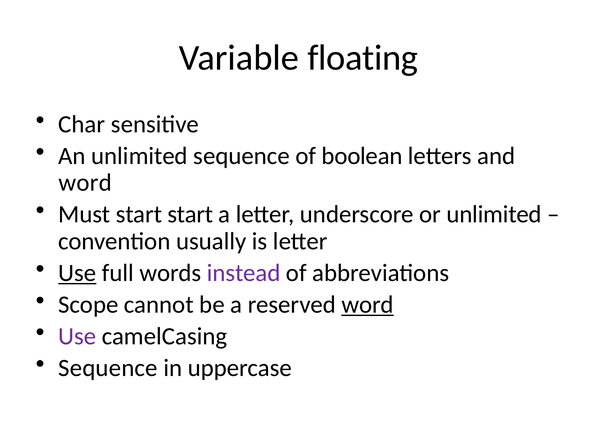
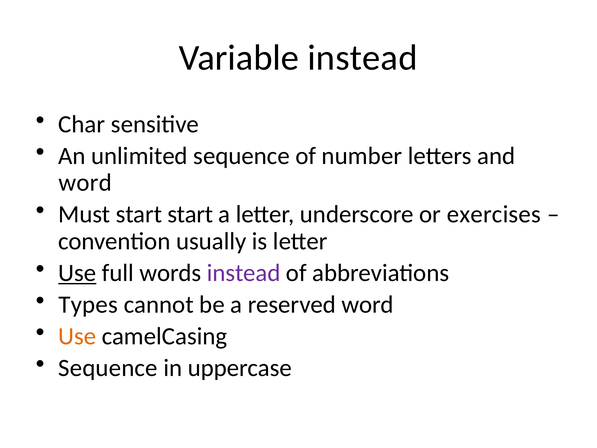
Variable floating: floating -> instead
boolean: boolean -> number
or unlimited: unlimited -> exercises
Scope: Scope -> Types
word at (368, 304) underline: present -> none
Use at (77, 336) colour: purple -> orange
